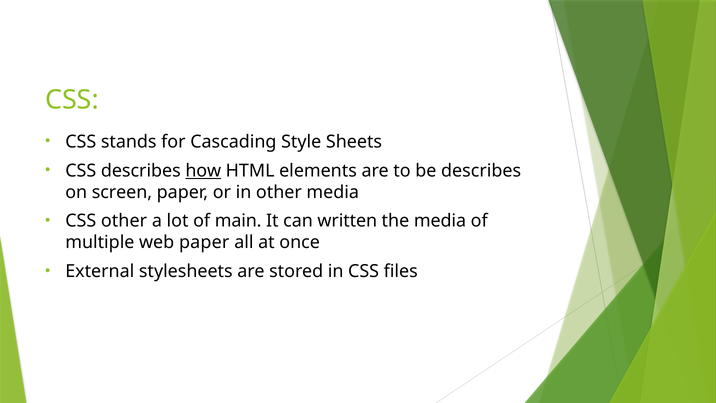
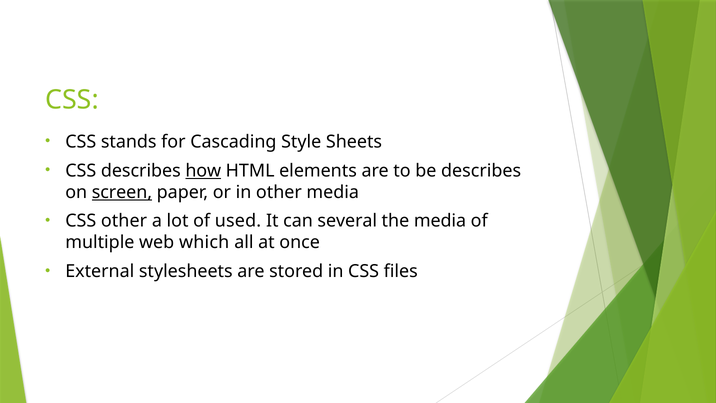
screen underline: none -> present
main: main -> used
written: written -> several
web paper: paper -> which
